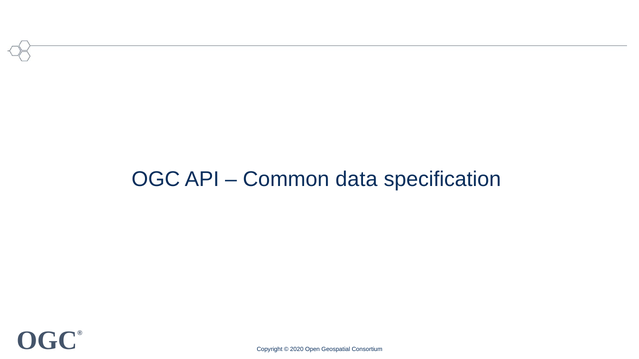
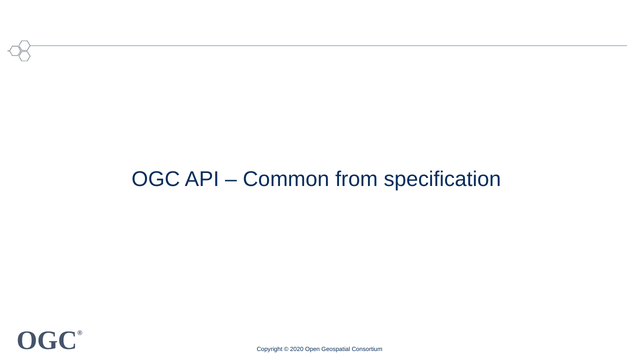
data: data -> from
